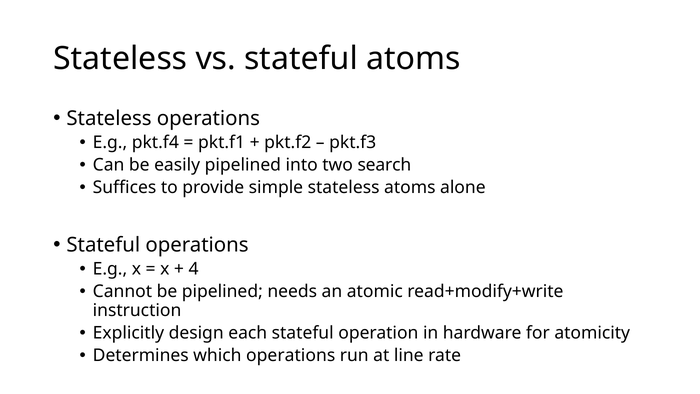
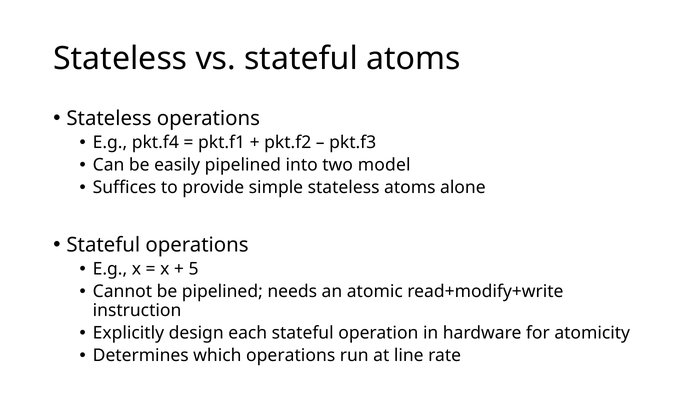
search: search -> model
4: 4 -> 5
